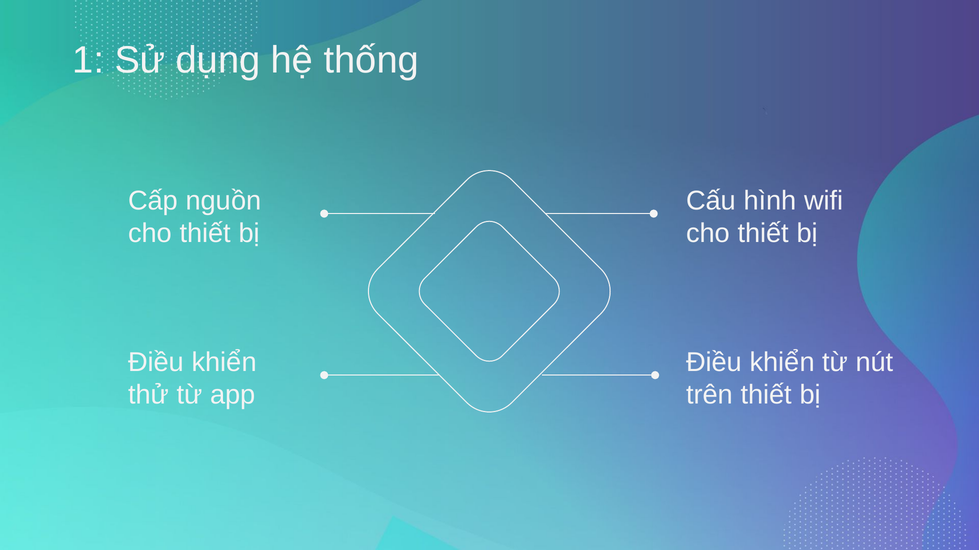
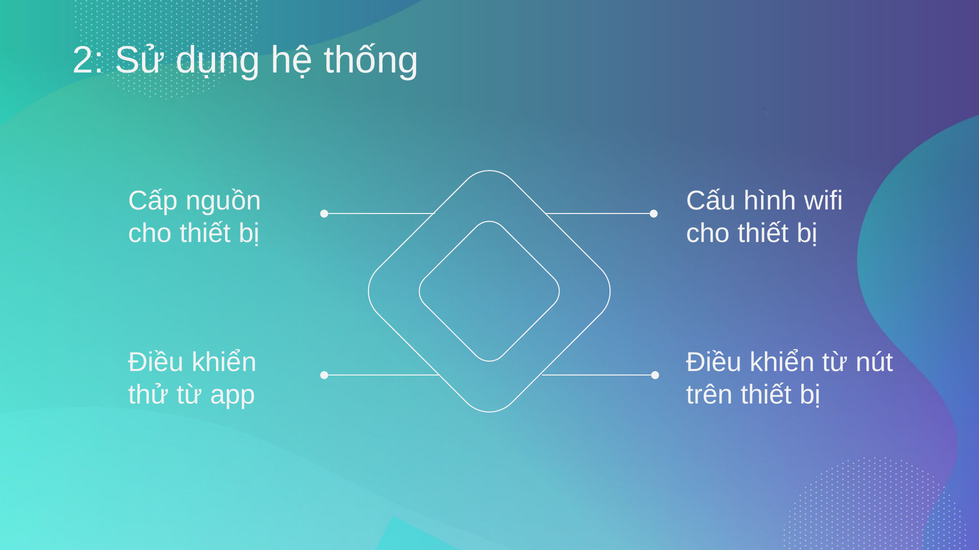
1: 1 -> 2
